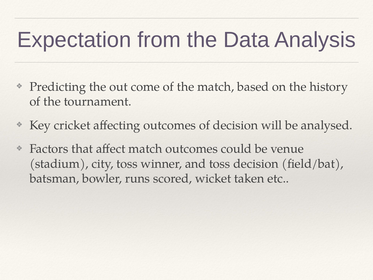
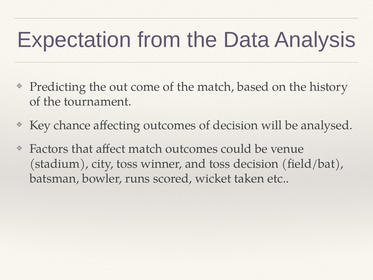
cricket: cricket -> chance
